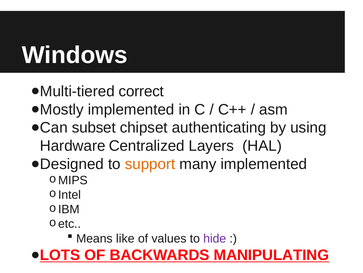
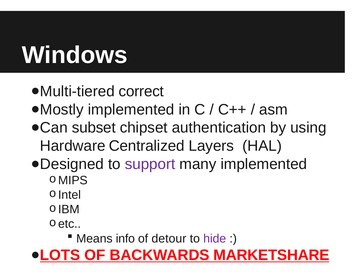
authenticating: authenticating -> authentication
support colour: orange -> purple
like: like -> info
values: values -> detour
MANIPULATING: MANIPULATING -> MARKETSHARE
